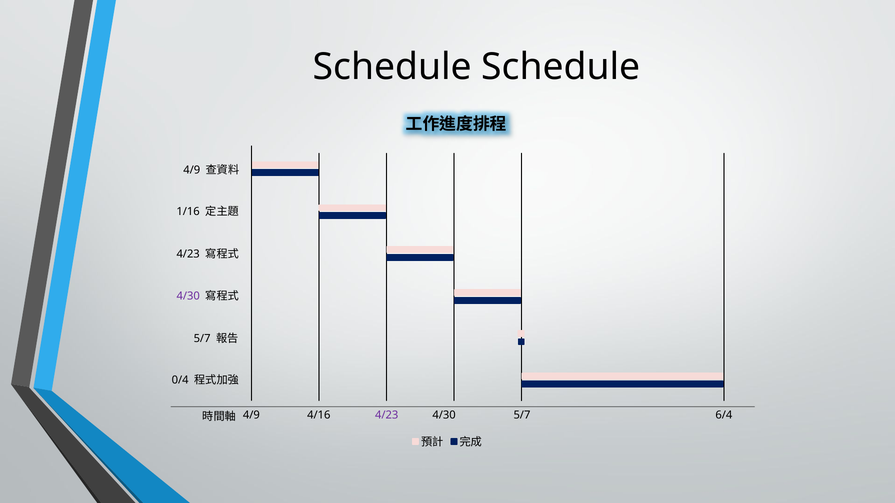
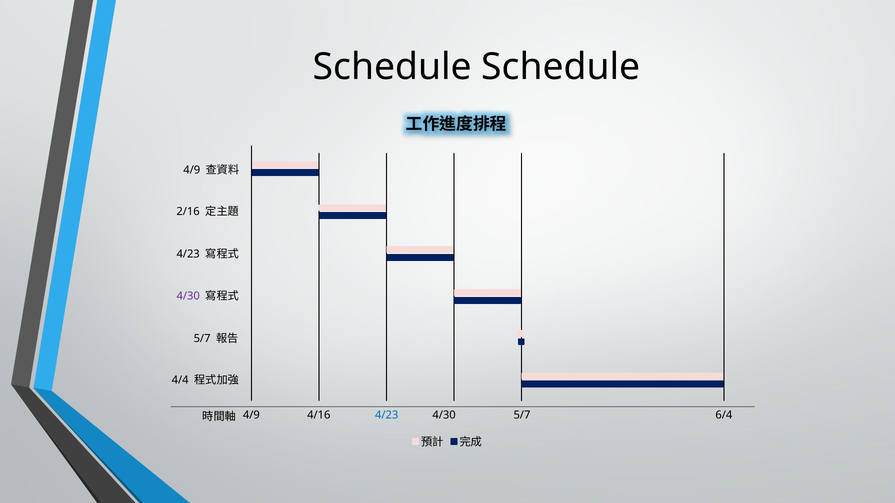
1/16: 1/16 -> 2/16
0/4: 0/4 -> 4/4
4/23 at (387, 416) colour: purple -> blue
